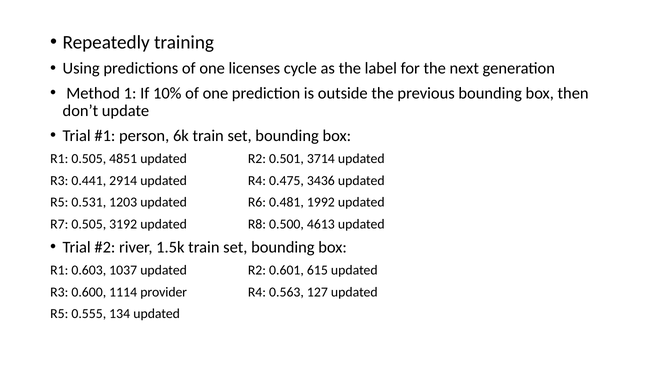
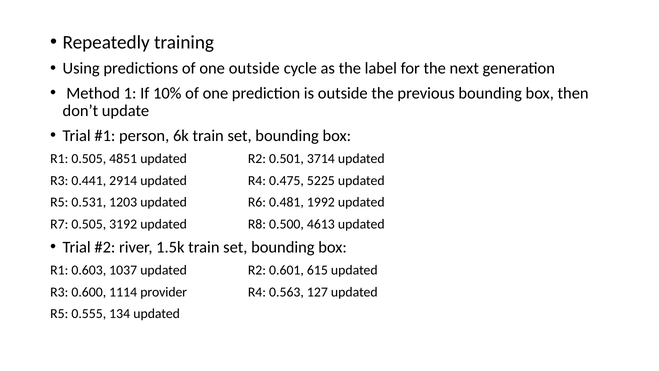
one licenses: licenses -> outside
3436: 3436 -> 5225
